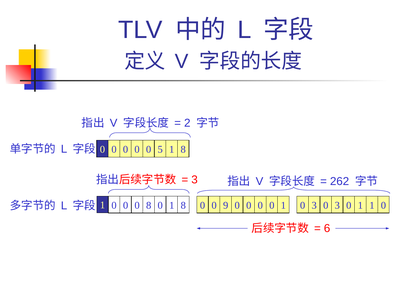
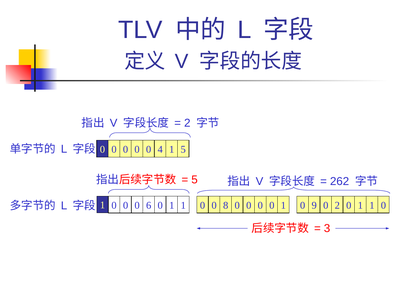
5: 5 -> 4
8 at (183, 149): 8 -> 5
3 at (195, 180): 3 -> 5
0 8: 8 -> 6
8 at (183, 206): 8 -> 1
9: 9 -> 8
1 0 3: 3 -> 9
3 at (337, 206): 3 -> 2
6: 6 -> 3
